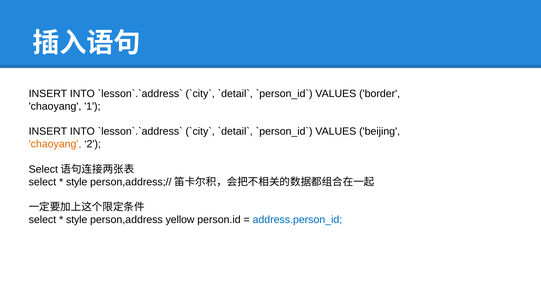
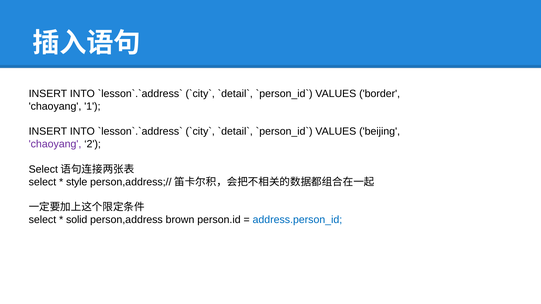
chaoyang at (55, 144) colour: orange -> purple
style at (77, 220): style -> solid
yellow: yellow -> brown
